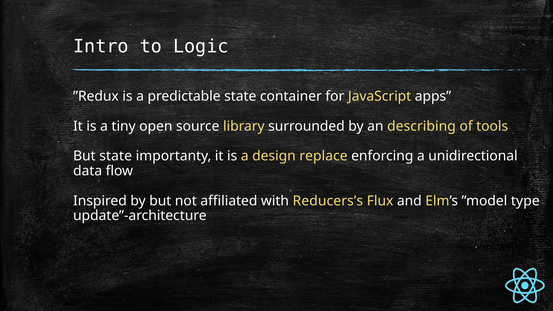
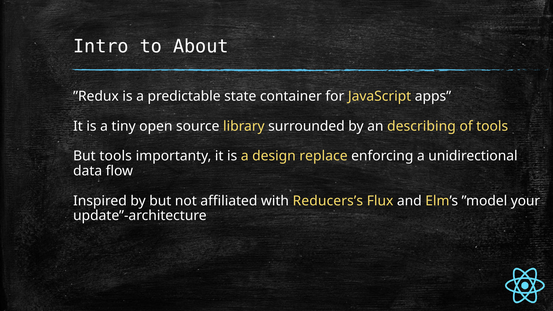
Logic: Logic -> About
But state: state -> tools
type: type -> your
